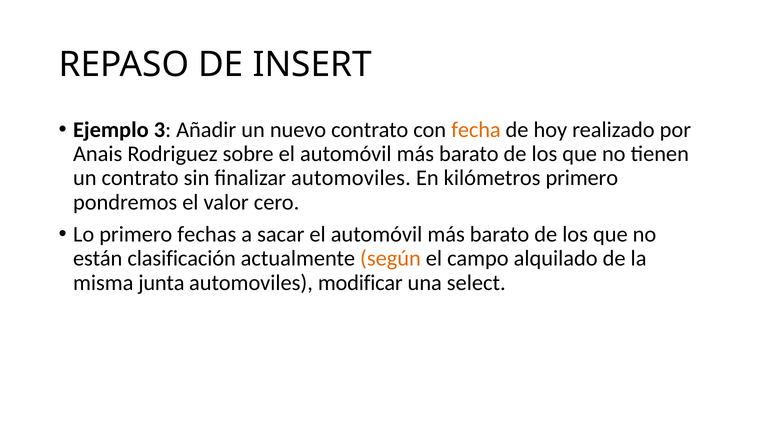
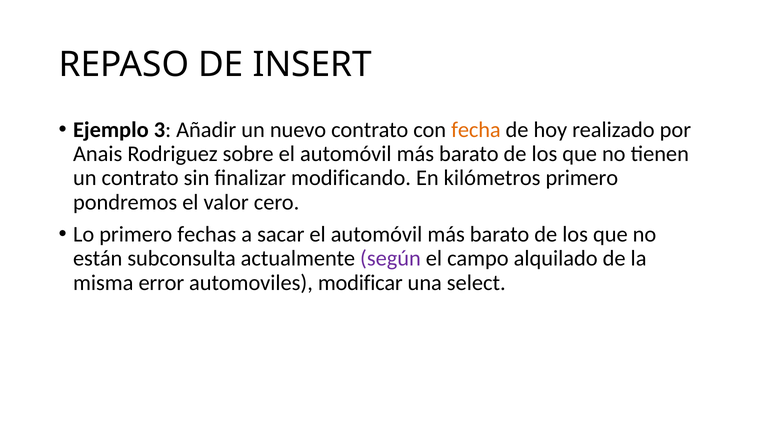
finalizar automoviles: automoviles -> modificando
clasificación: clasificación -> subconsulta
según colour: orange -> purple
junta: junta -> error
